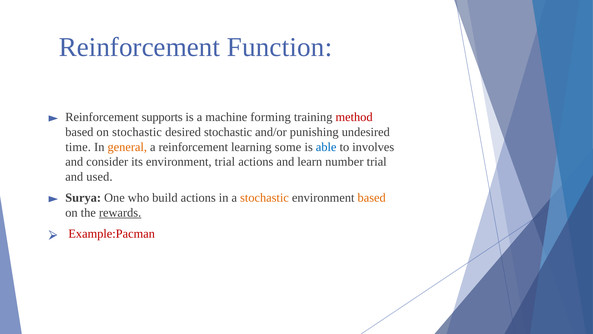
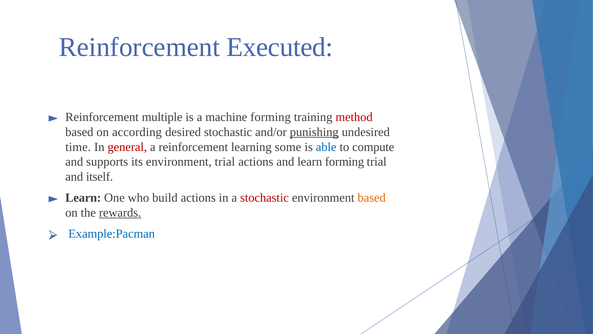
Function: Function -> Executed
supports: supports -> multiple
on stochastic: stochastic -> according
punishing underline: none -> present
general colour: orange -> red
involves: involves -> compute
consider: consider -> supports
learn number: number -> forming
used: used -> itself
Surya at (83, 197): Surya -> Learn
stochastic at (264, 197) colour: orange -> red
Example:Pacman colour: red -> blue
